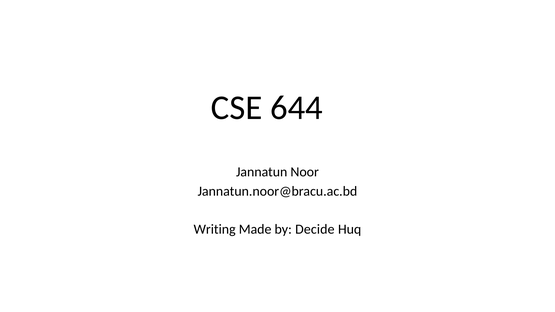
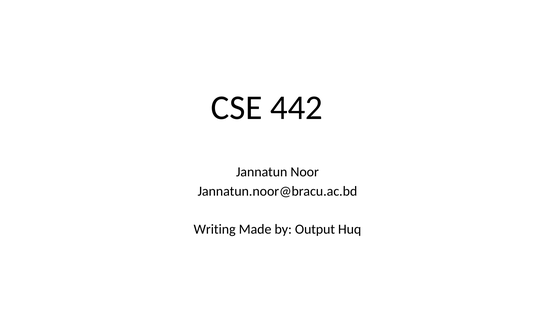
644: 644 -> 442
Decide: Decide -> Output
